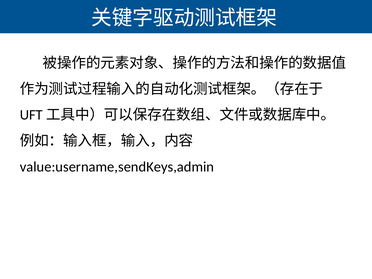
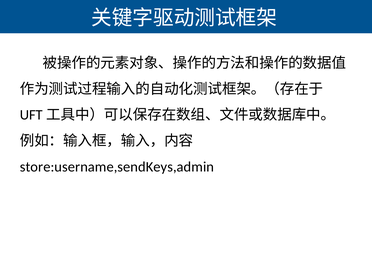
value:username,sendKeys,admin: value:username,sendKeys,admin -> store:username,sendKeys,admin
